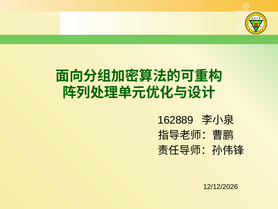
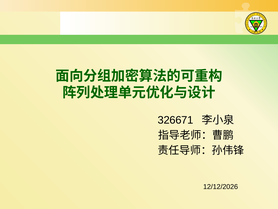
162889: 162889 -> 326671
